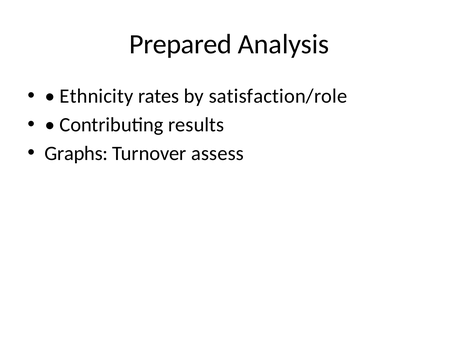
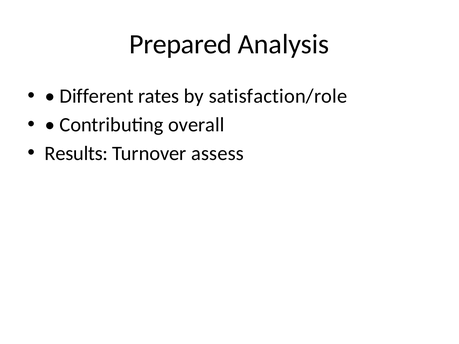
Ethnicity: Ethnicity -> Different
results: results -> overall
Graphs: Graphs -> Results
